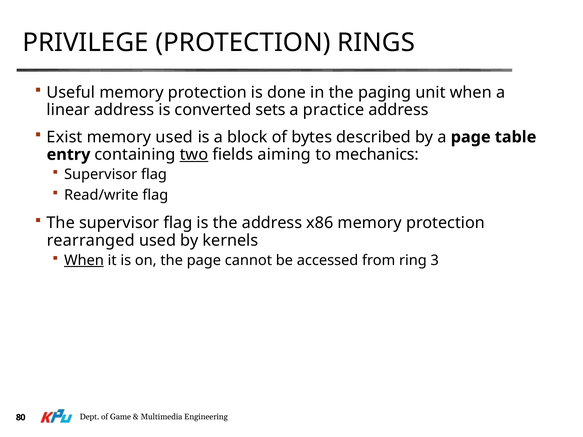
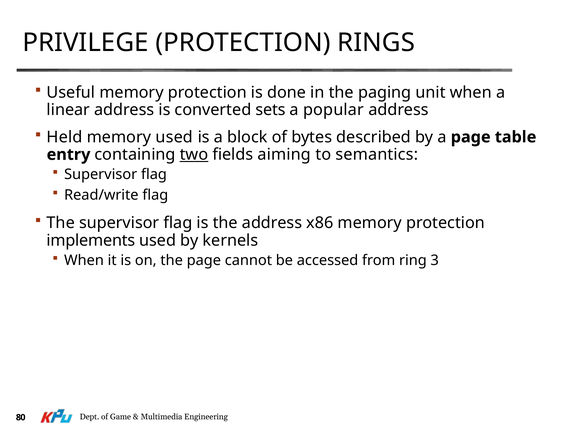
practice: practice -> popular
Exist: Exist -> Held
mechanics: mechanics -> semantics
rearranged: rearranged -> implements
When at (84, 260) underline: present -> none
